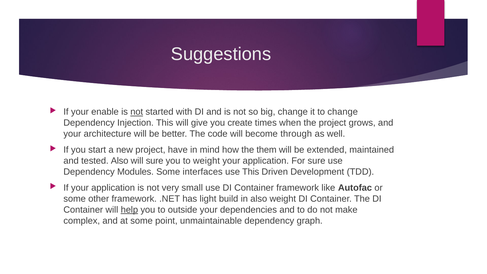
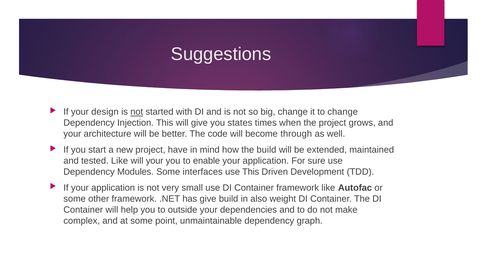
enable: enable -> design
create: create -> states
the them: them -> build
tested Also: Also -> Like
will sure: sure -> your
to weight: weight -> enable
has light: light -> give
help underline: present -> none
